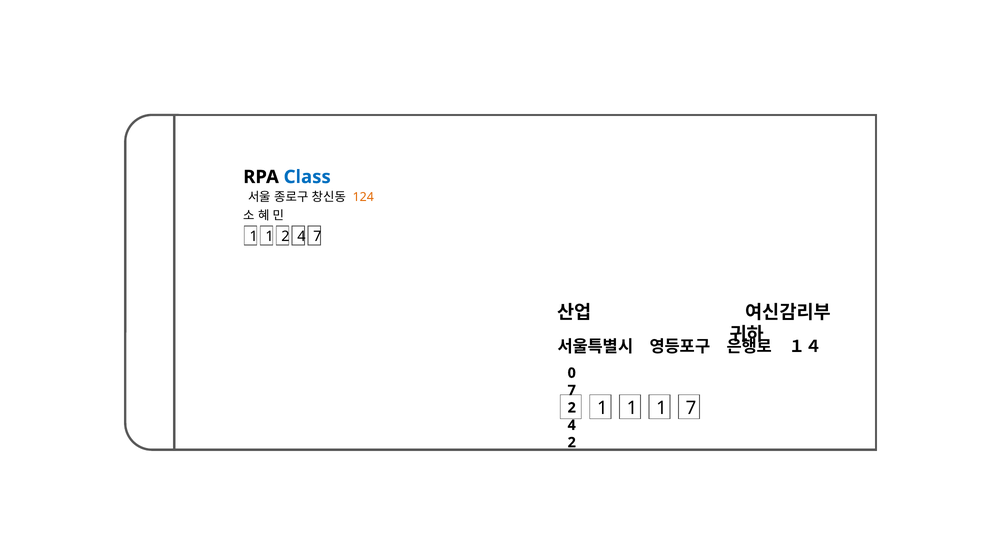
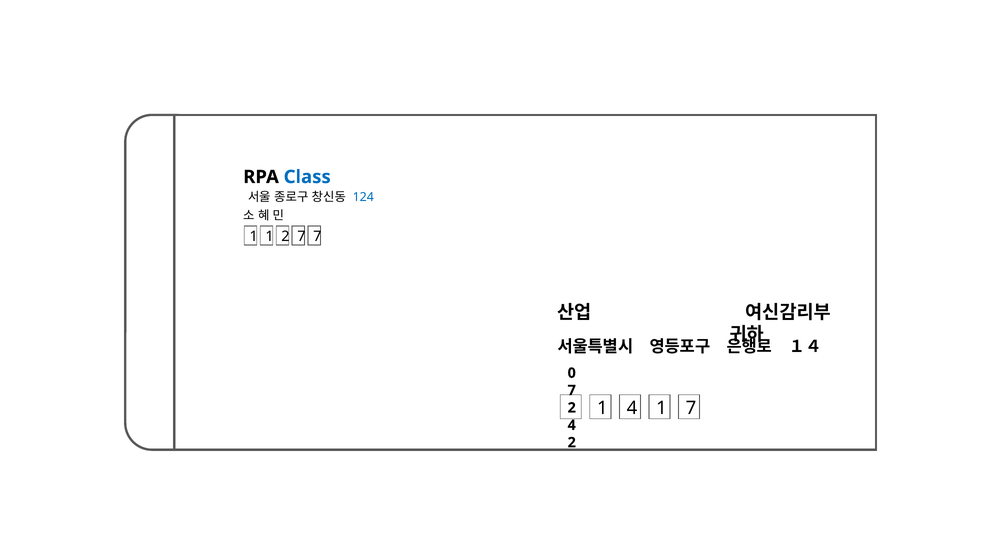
124 colour: orange -> blue
1 2 4: 4 -> 7
1 at (632, 408): 1 -> 4
